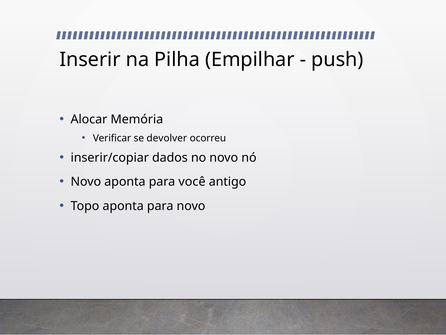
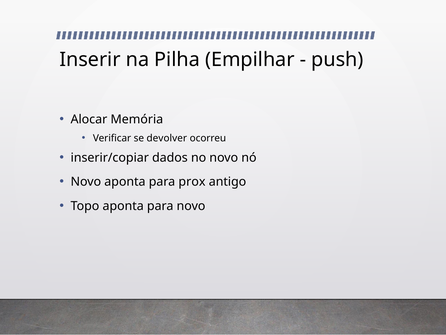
você: você -> prox
